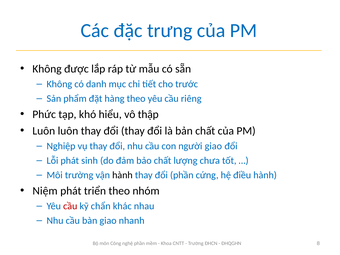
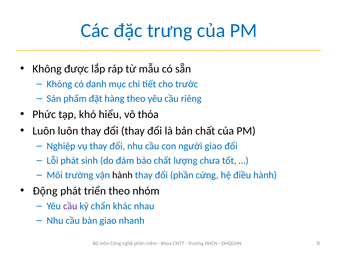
thập: thập -> thỏa
Niệm: Niệm -> Động
cầu at (70, 206) colour: red -> purple
